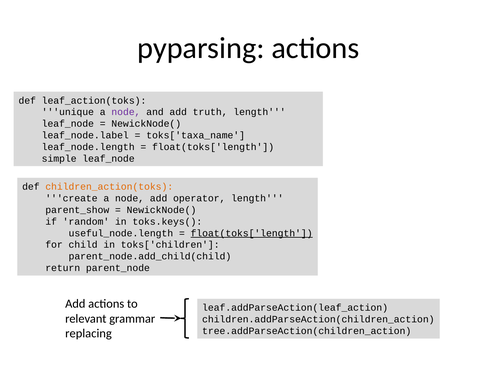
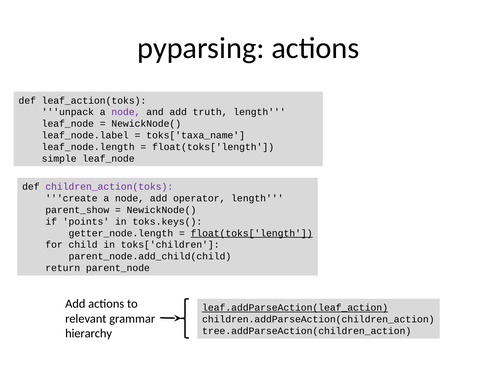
unique: unique -> unpack
children_action(toks colour: orange -> purple
random: random -> points
useful_node.length: useful_node.length -> getter_node.length
leaf.addParseAction(leaf_action underline: none -> present
replacing: replacing -> hierarchy
